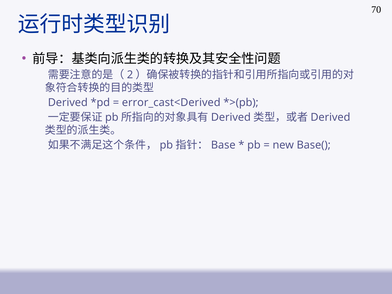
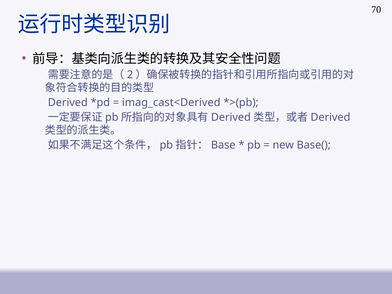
error_cast<Derived: error_cast<Derived -> imag_cast<Derived
